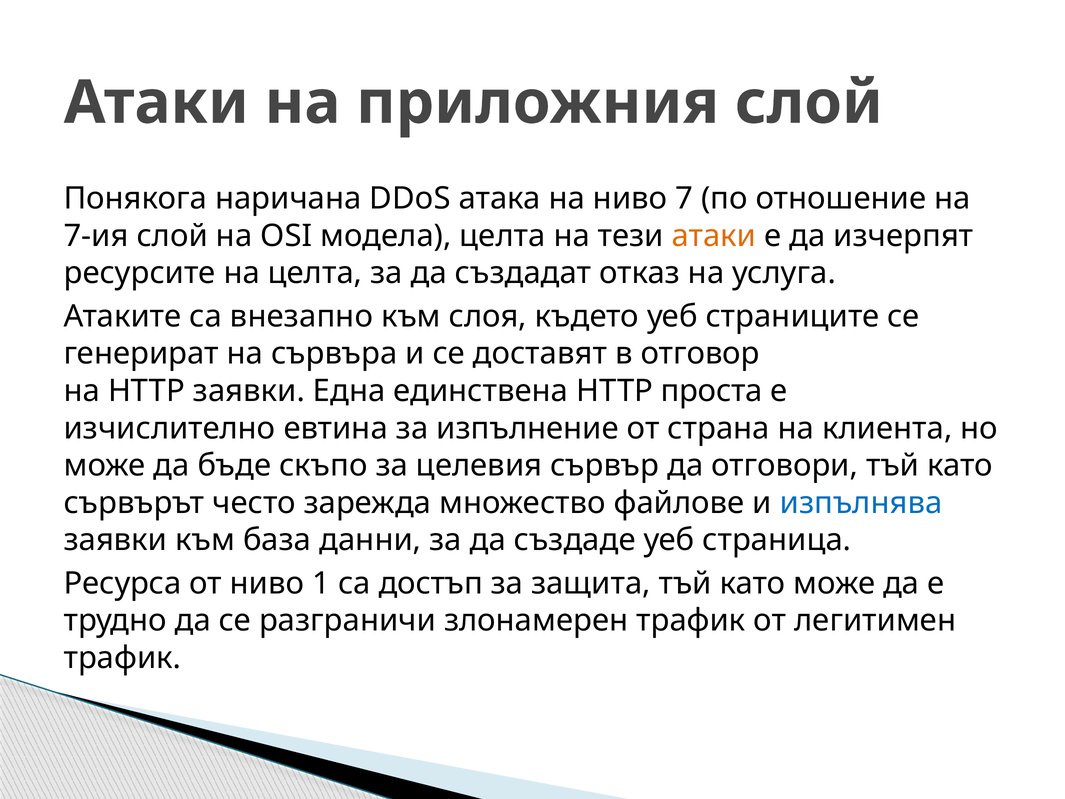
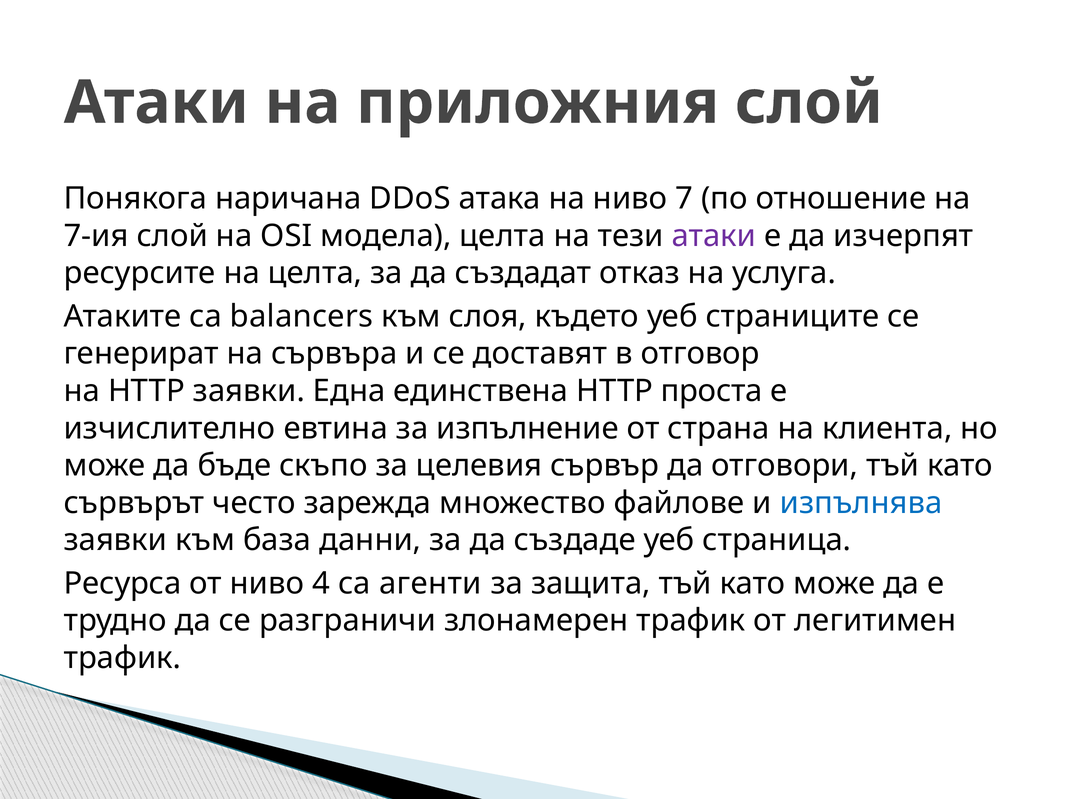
атаки at (714, 236) colour: orange -> purple
внезапно: внезапно -> balancers
1: 1 -> 4
достъп: достъп -> агенти
